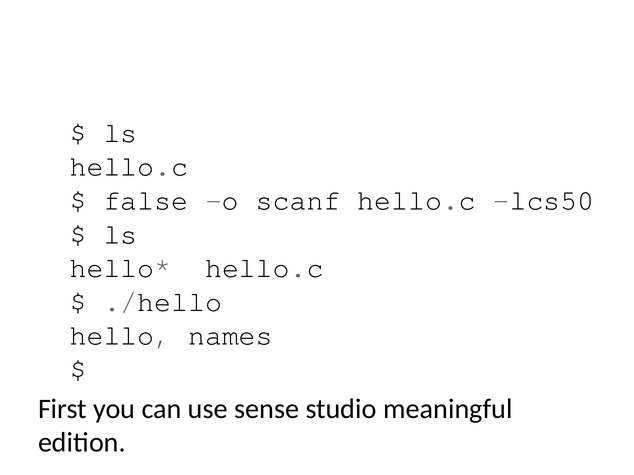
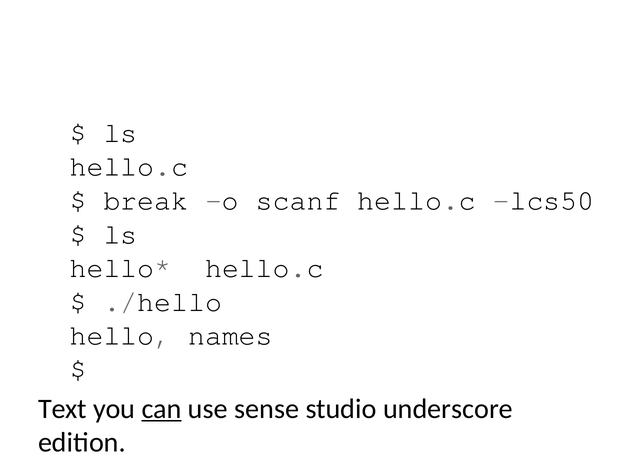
false: false -> break
First: First -> Text
can underline: none -> present
meaningful: meaningful -> underscore
